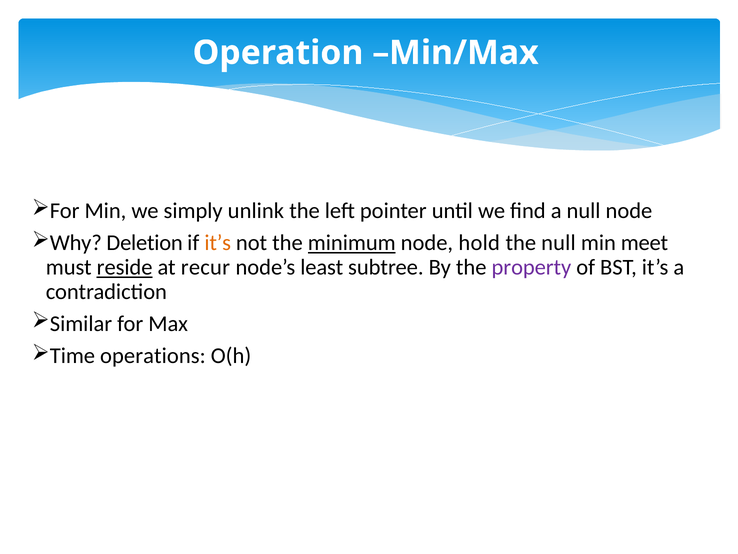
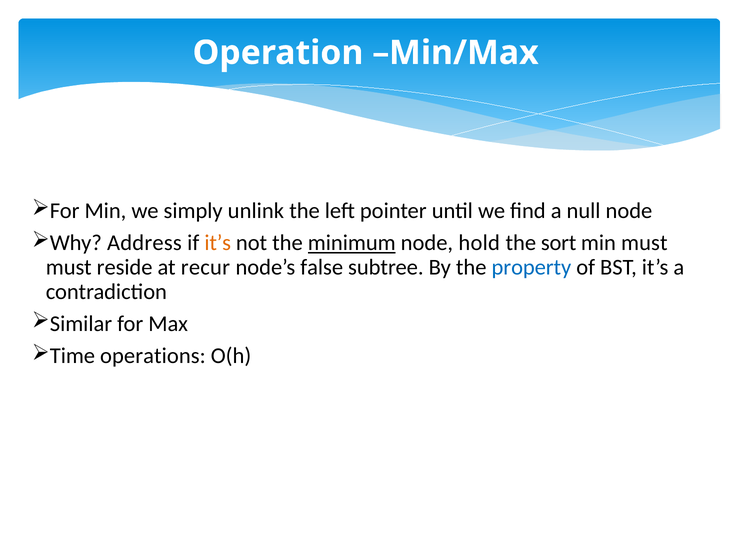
Deletion: Deletion -> Address
the null: null -> sort
min meet: meet -> must
reside underline: present -> none
least: least -> false
property colour: purple -> blue
